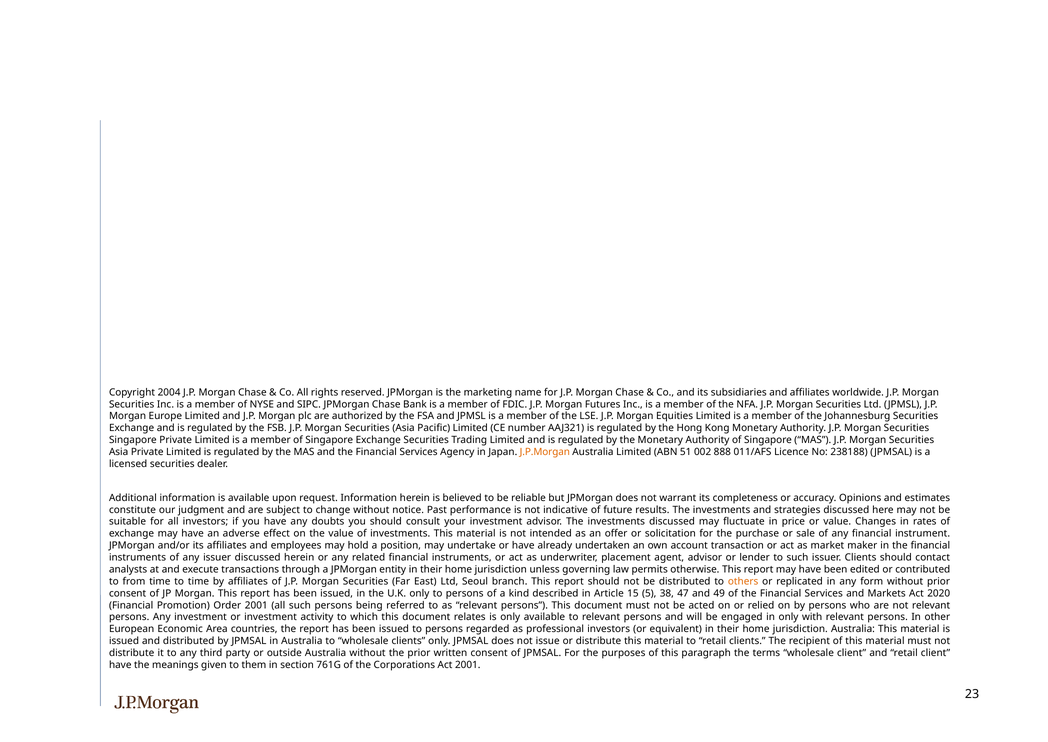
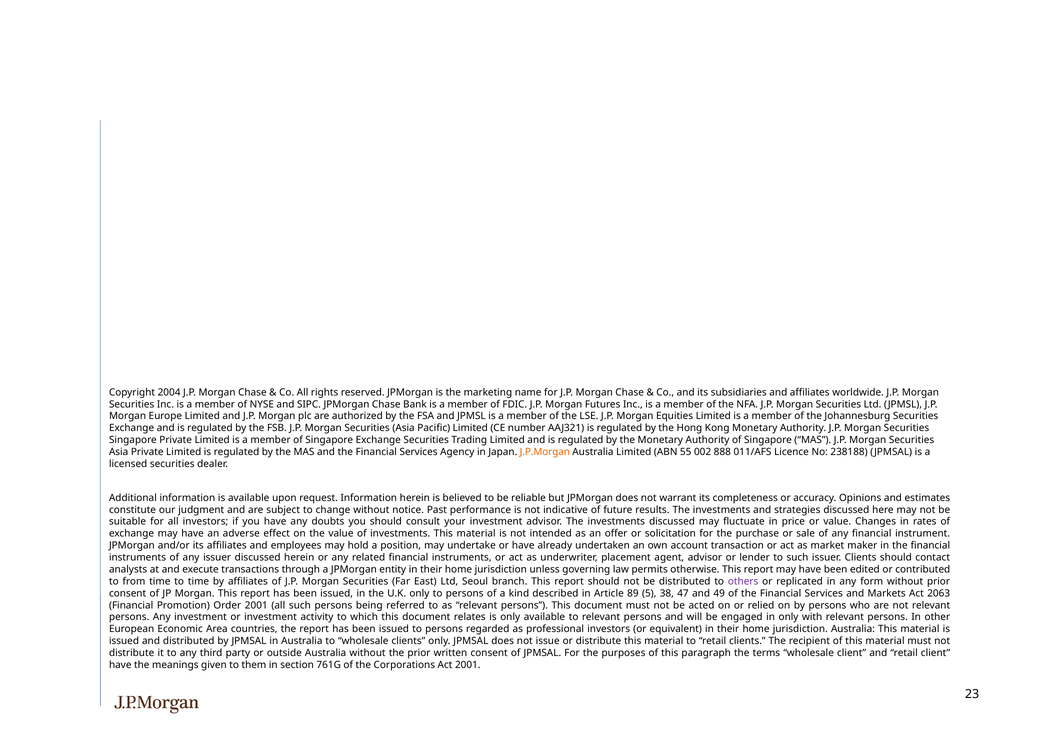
51: 51 -> 55
others colour: orange -> purple
15: 15 -> 89
2020: 2020 -> 2063
